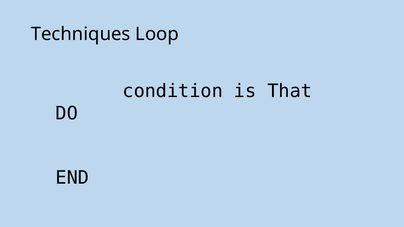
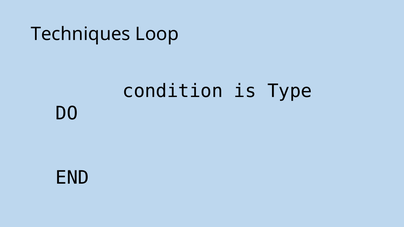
That: That -> Type
